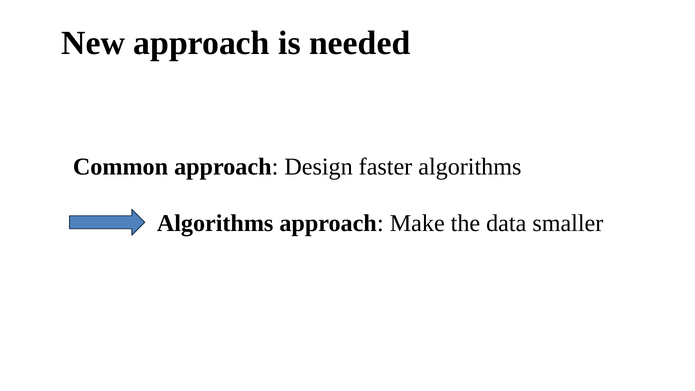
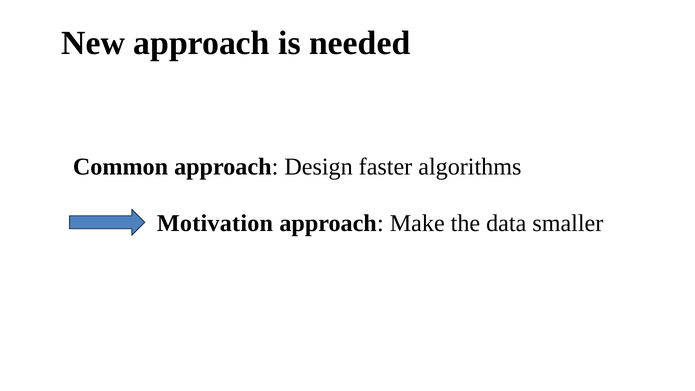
Algorithms at (215, 223): Algorithms -> Motivation
